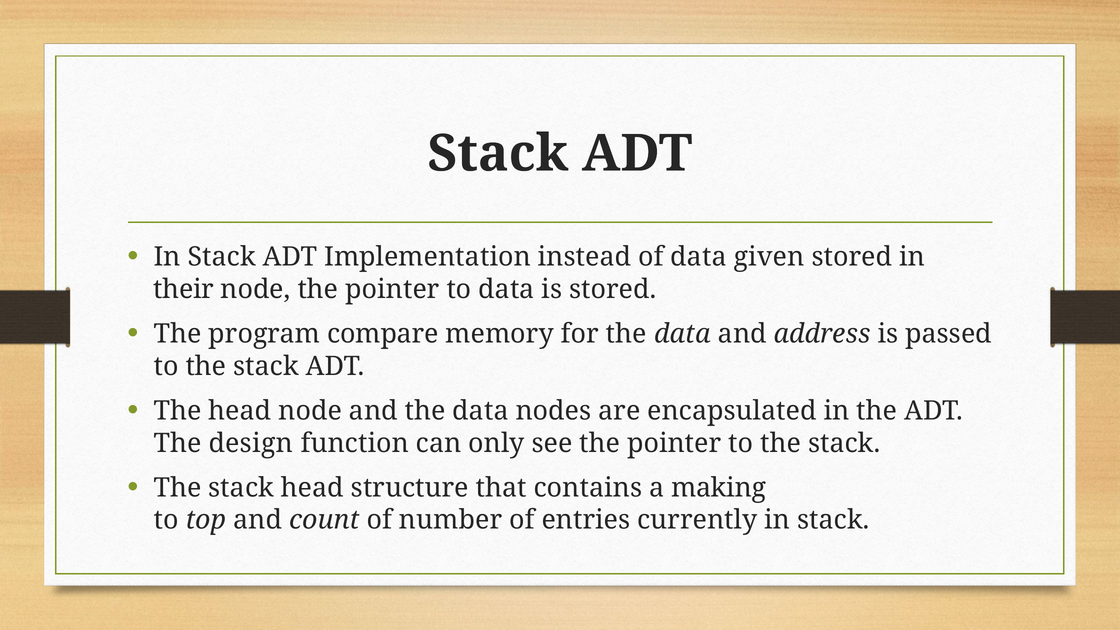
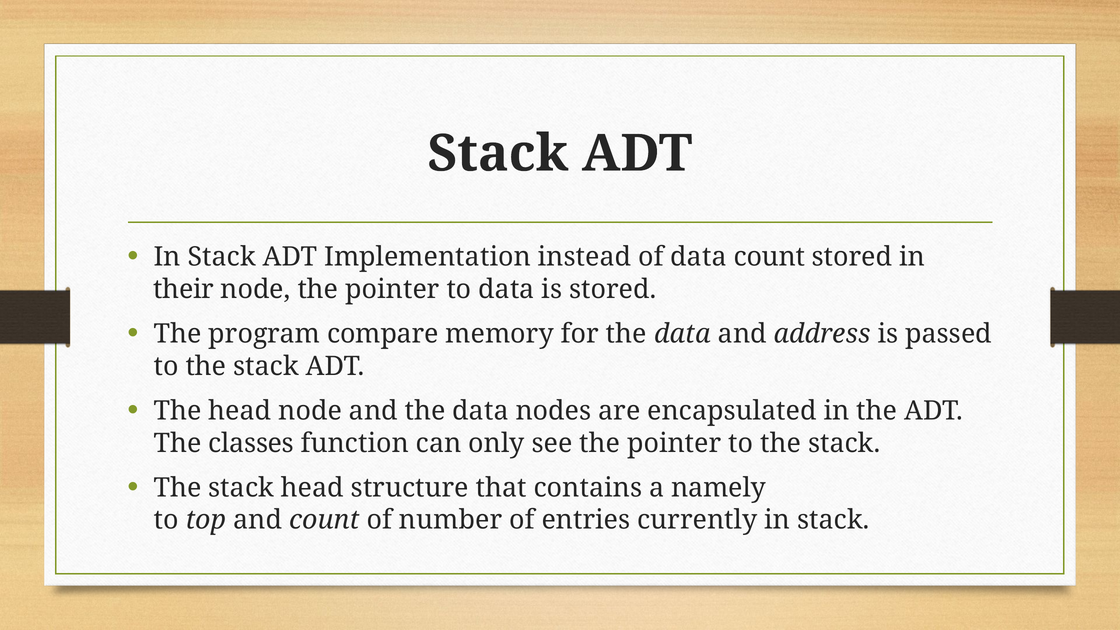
data given: given -> count
design: design -> classes
making: making -> namely
